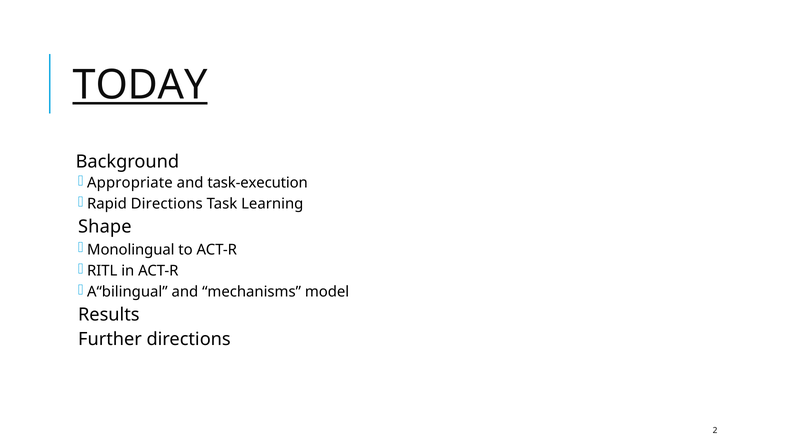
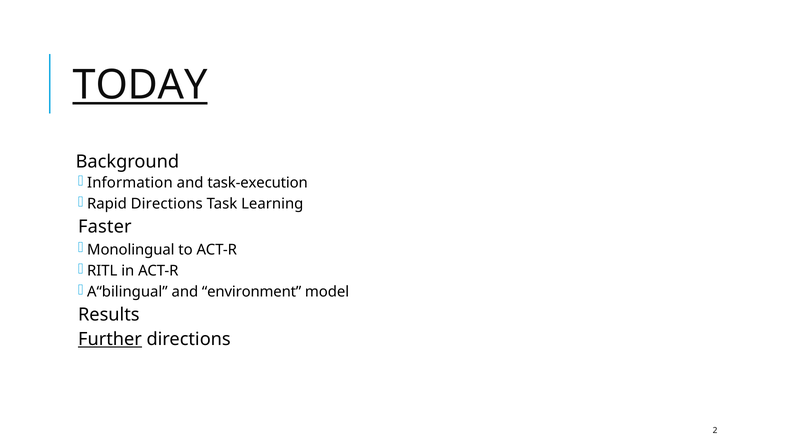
Appropriate: Appropriate -> Information
Shape: Shape -> Faster
mechanisms: mechanisms -> environment
Further underline: none -> present
